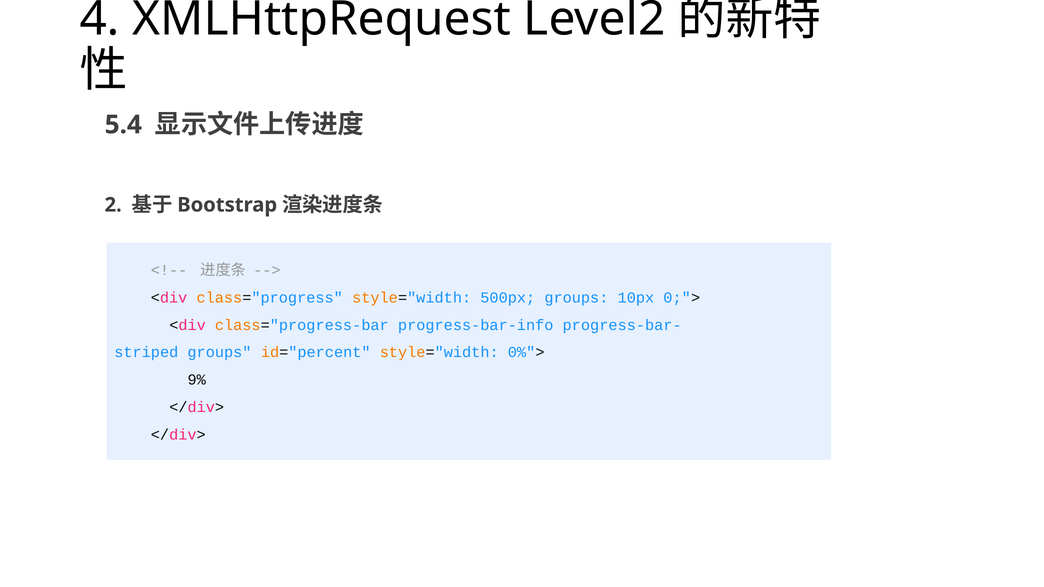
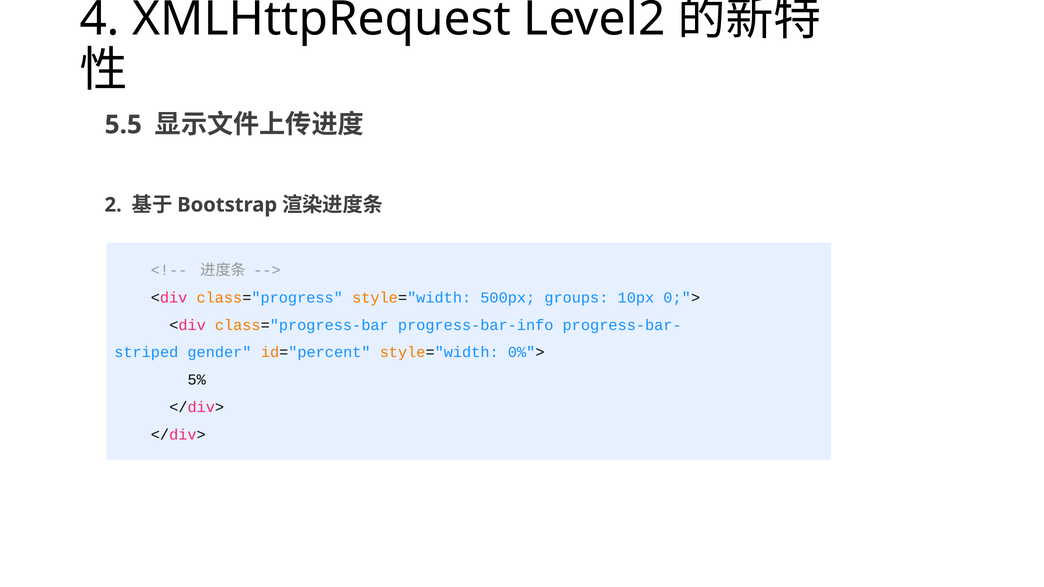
5.4: 5.4 -> 5.5
groups at (219, 353): groups -> gender
9%: 9% -> 5%
